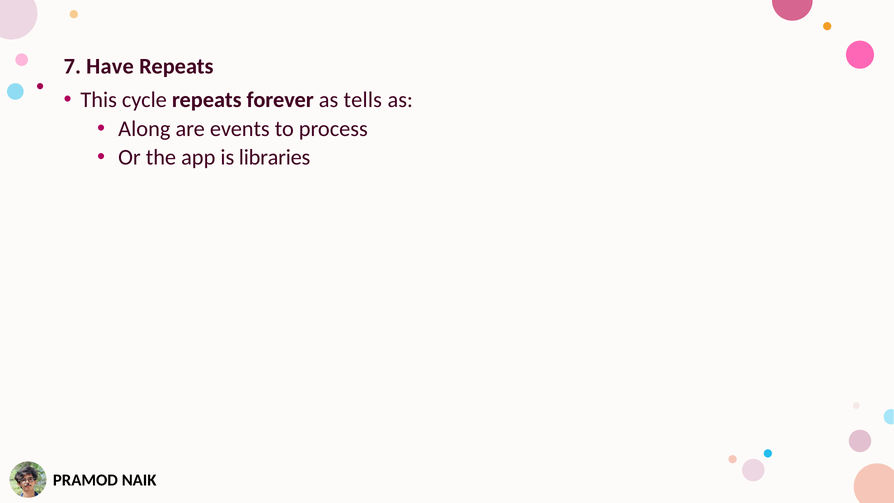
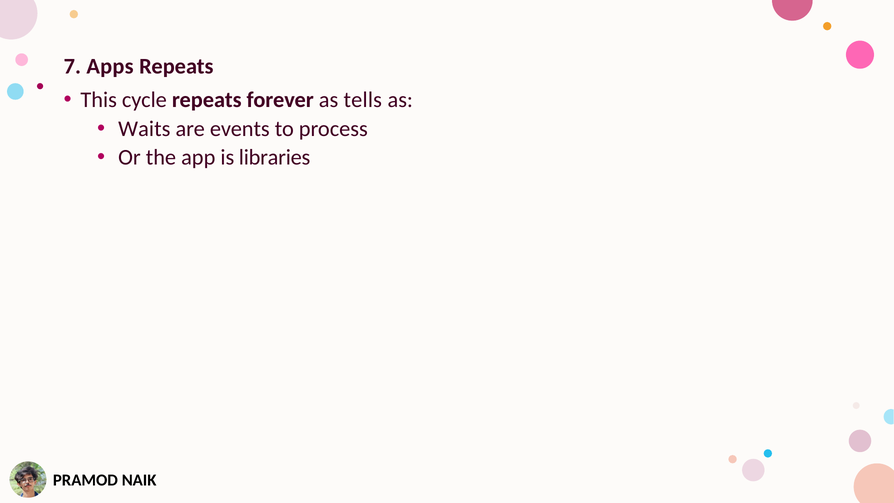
Have: Have -> Apps
Along: Along -> Waits
